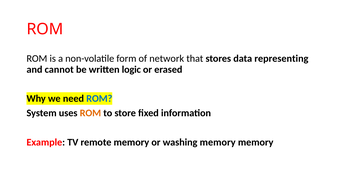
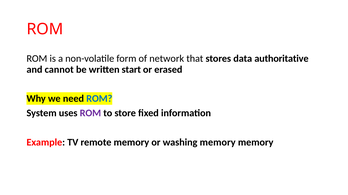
representing: representing -> authoritative
logic: logic -> start
ROM at (90, 114) colour: orange -> purple
